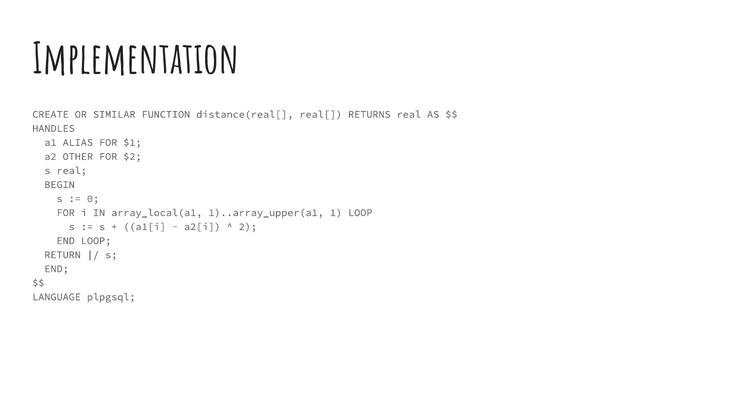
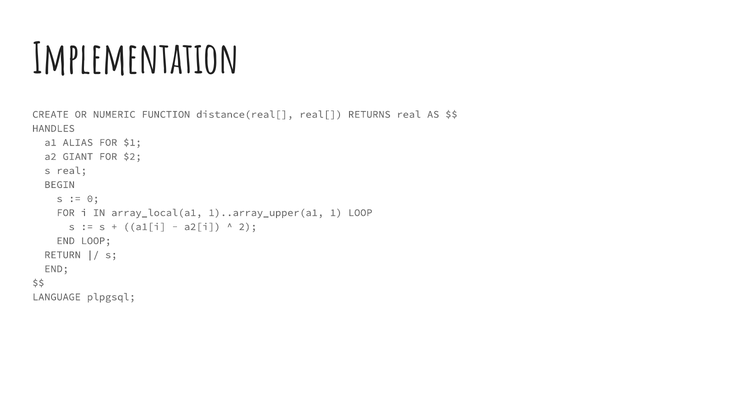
SIMILAR: SIMILAR -> NUMERIC
OTHER: OTHER -> GIANT
